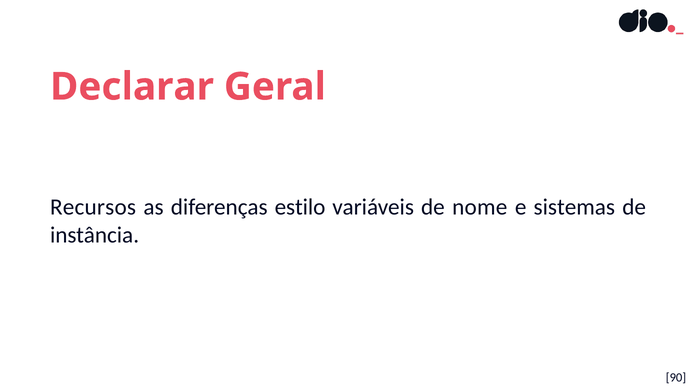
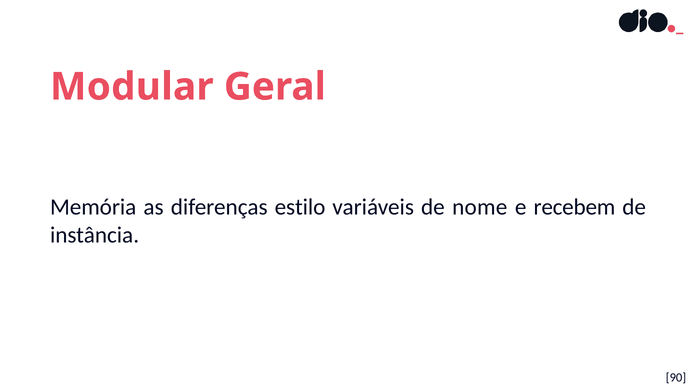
Declarar: Declarar -> Modular
Recursos: Recursos -> Memória
sistemas: sistemas -> recebem
